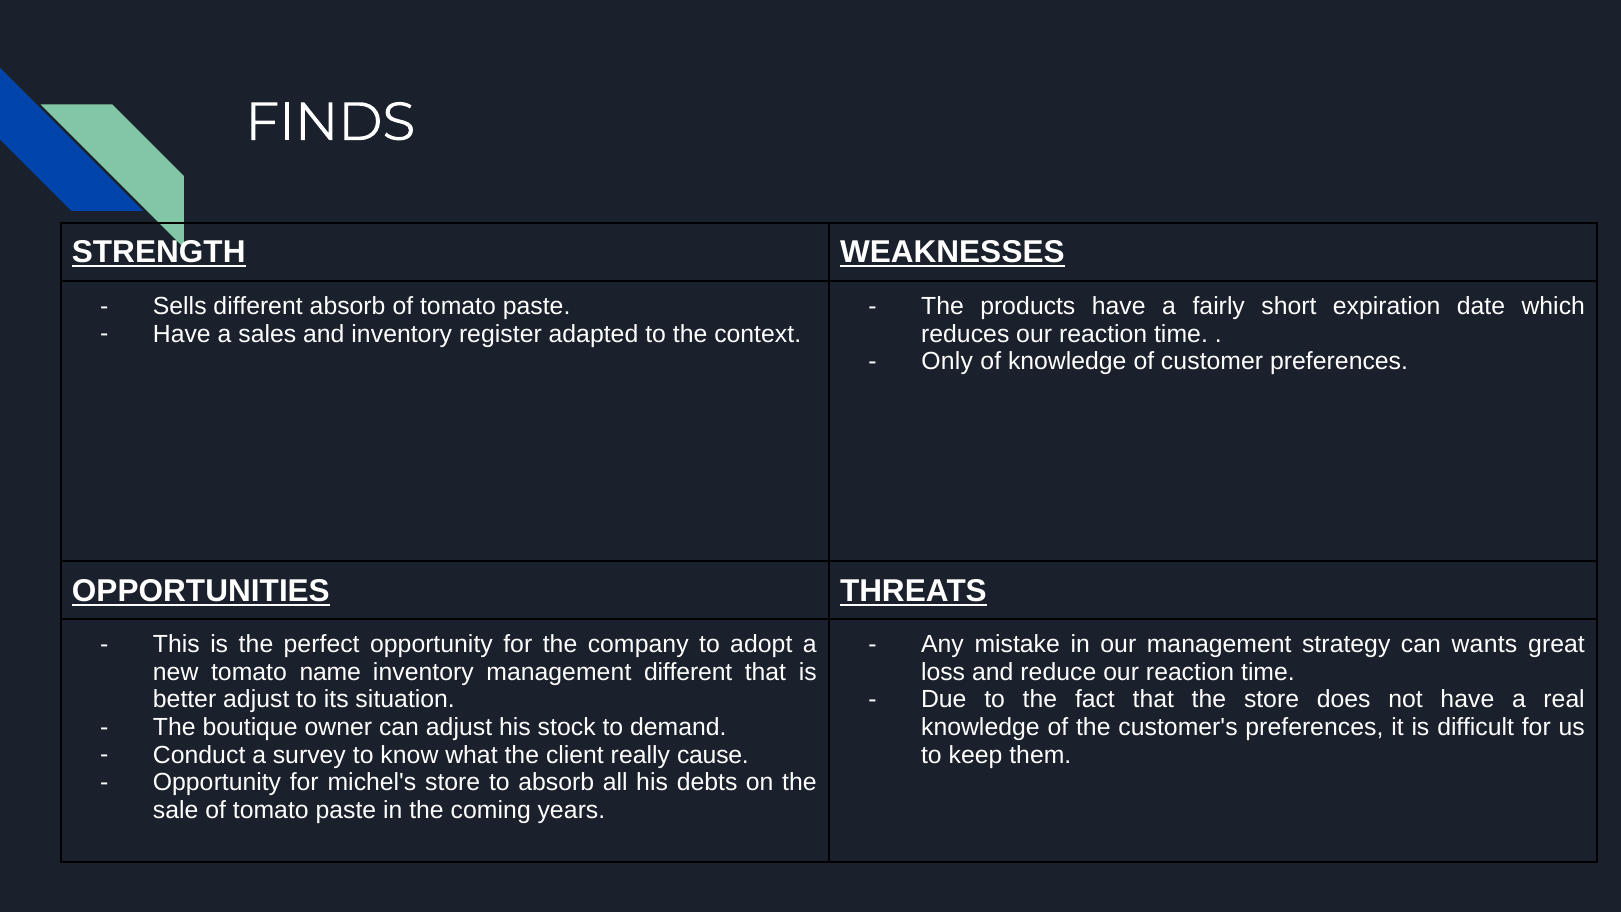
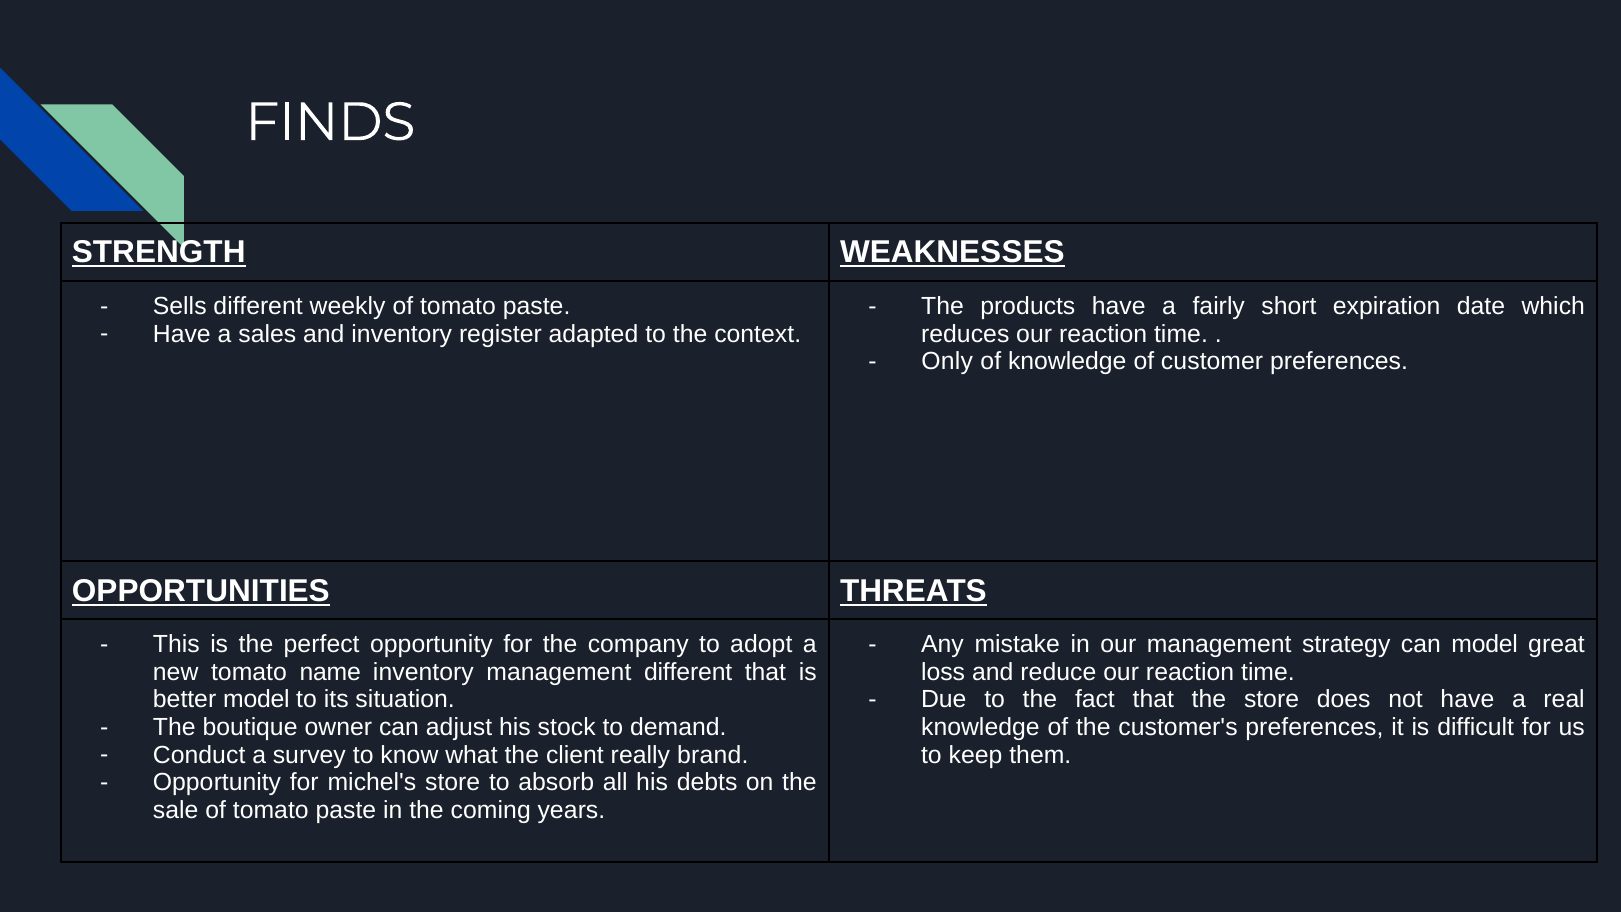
different absorb: absorb -> weekly
can wants: wants -> model
better adjust: adjust -> model
cause: cause -> brand
